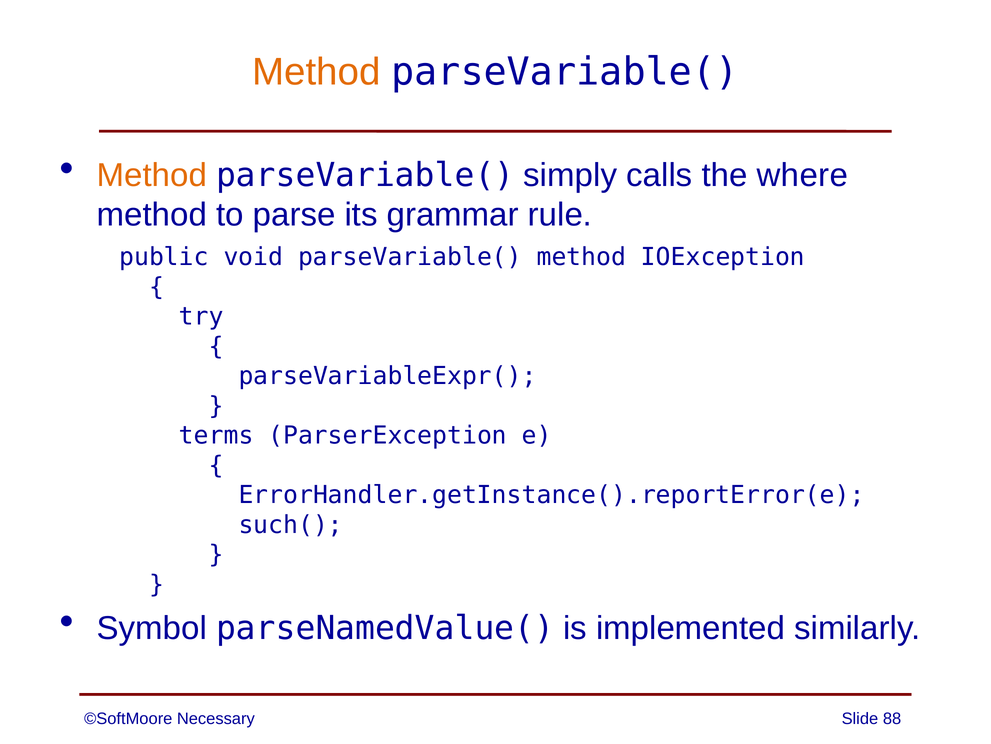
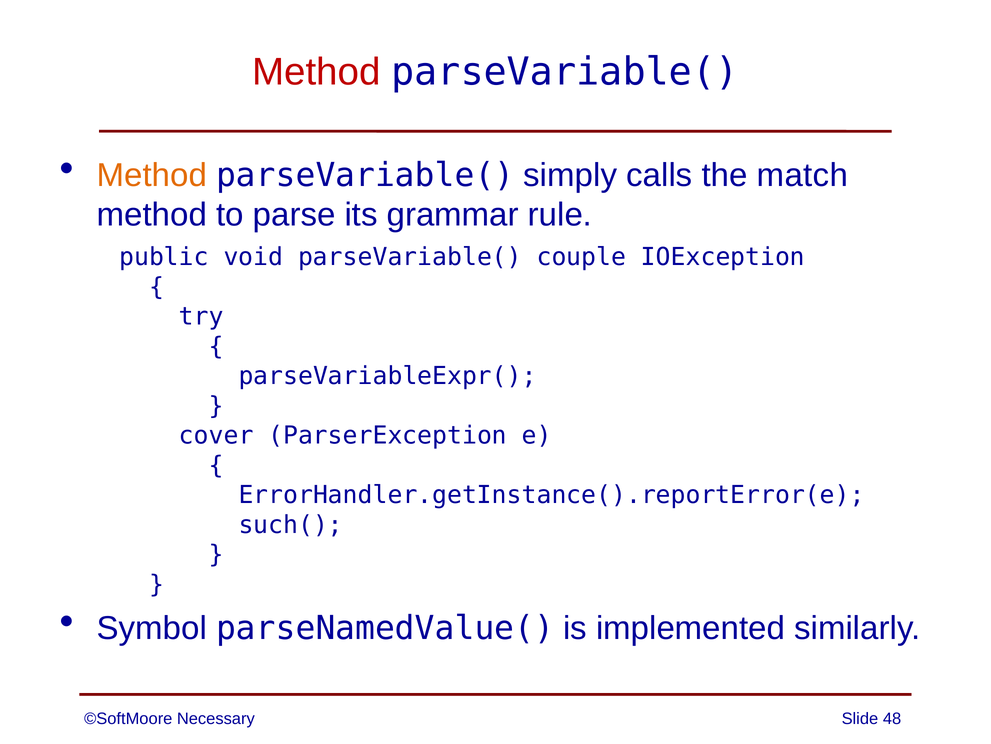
Method at (316, 72) colour: orange -> red
where: where -> match
parseVariable( method: method -> couple
terms: terms -> cover
88: 88 -> 48
